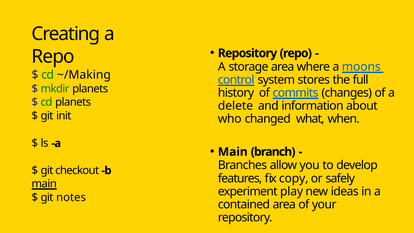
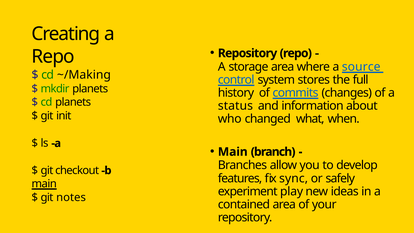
moons: moons -> source
delete: delete -> status
copy: copy -> sync
